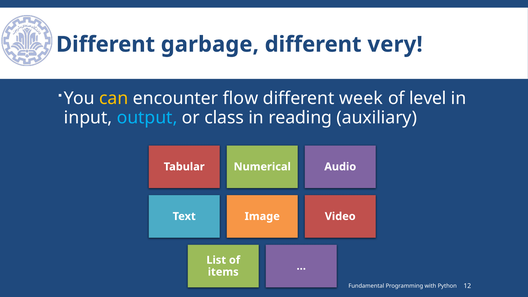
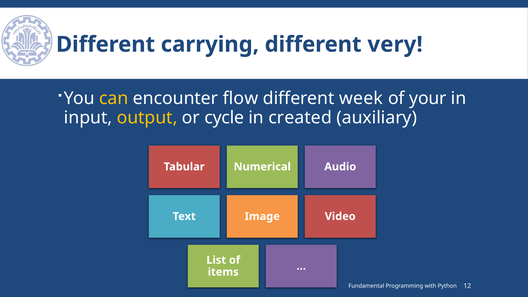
garbage: garbage -> carrying
level: level -> your
output colour: light blue -> yellow
class: class -> cycle
reading: reading -> created
